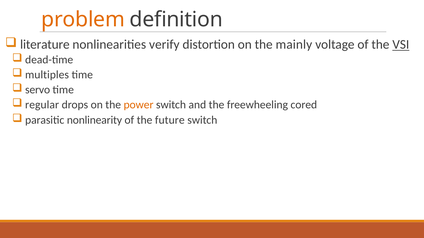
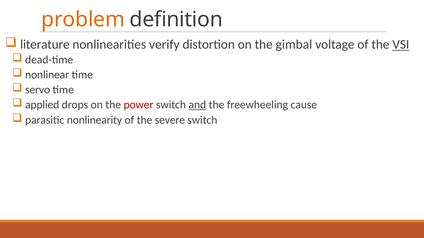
mainly: mainly -> gimbal
multiples: multiples -> nonlinear
regular: regular -> applied
power colour: orange -> red
and underline: none -> present
cored: cored -> cause
future: future -> severe
